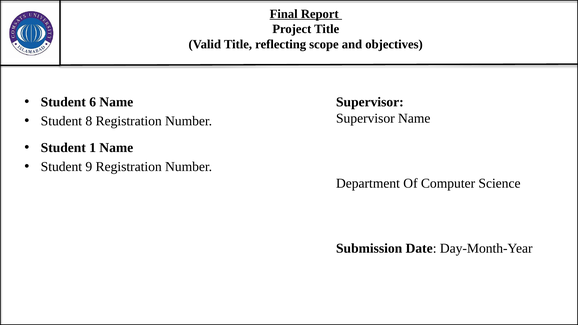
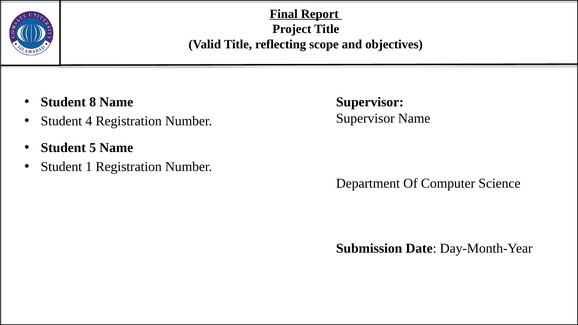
6: 6 -> 8
8: 8 -> 4
1: 1 -> 5
9: 9 -> 1
